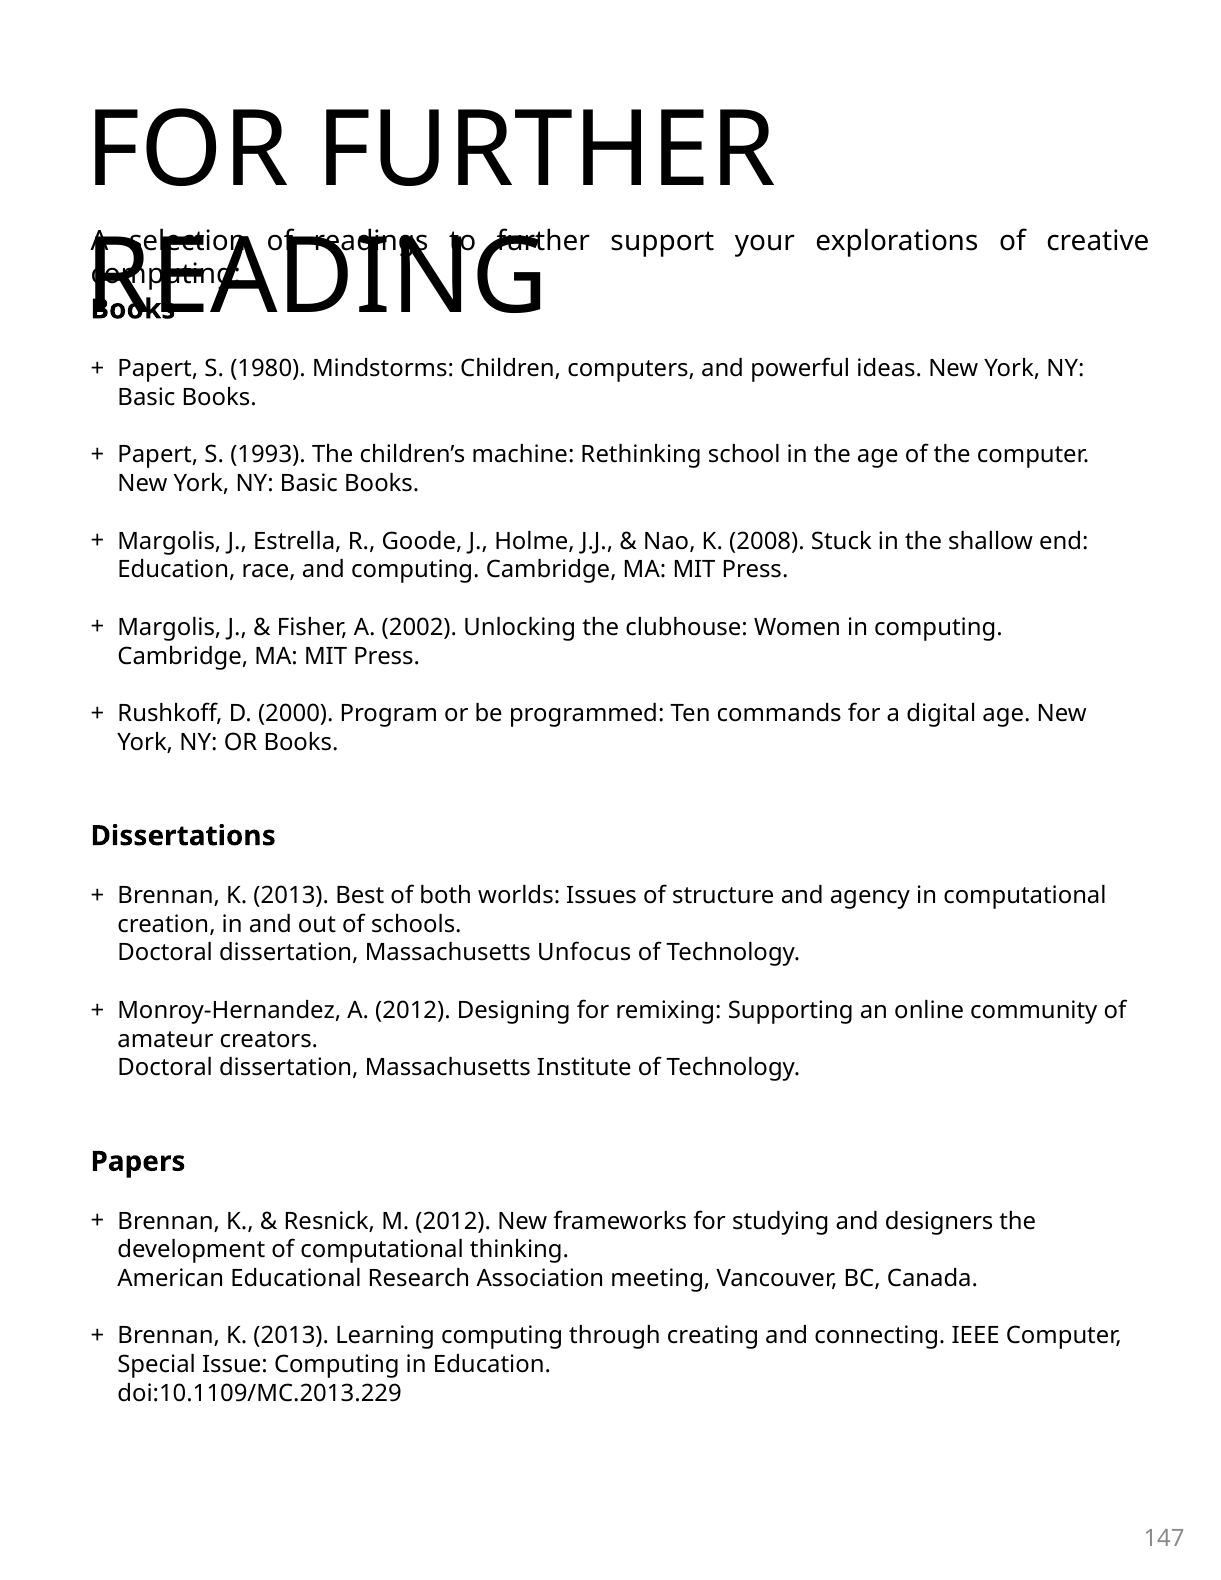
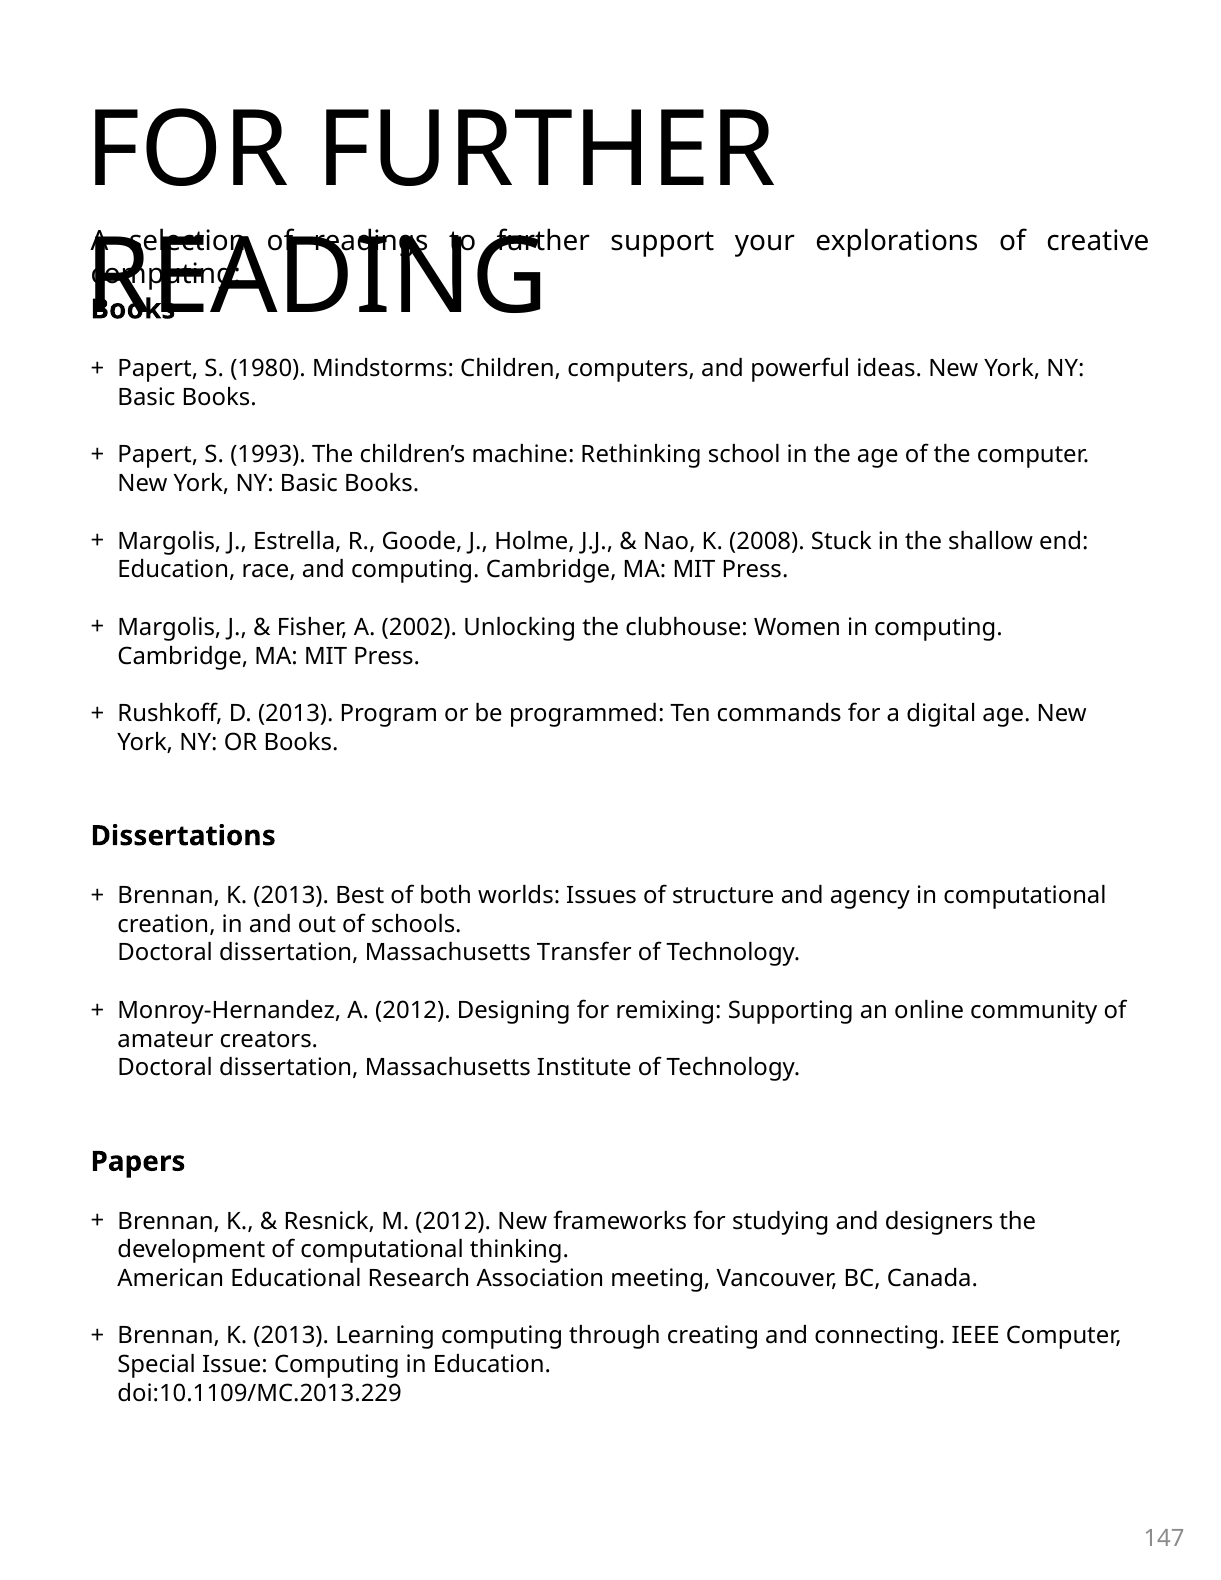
D 2000: 2000 -> 2013
Unfocus: Unfocus -> Transfer
